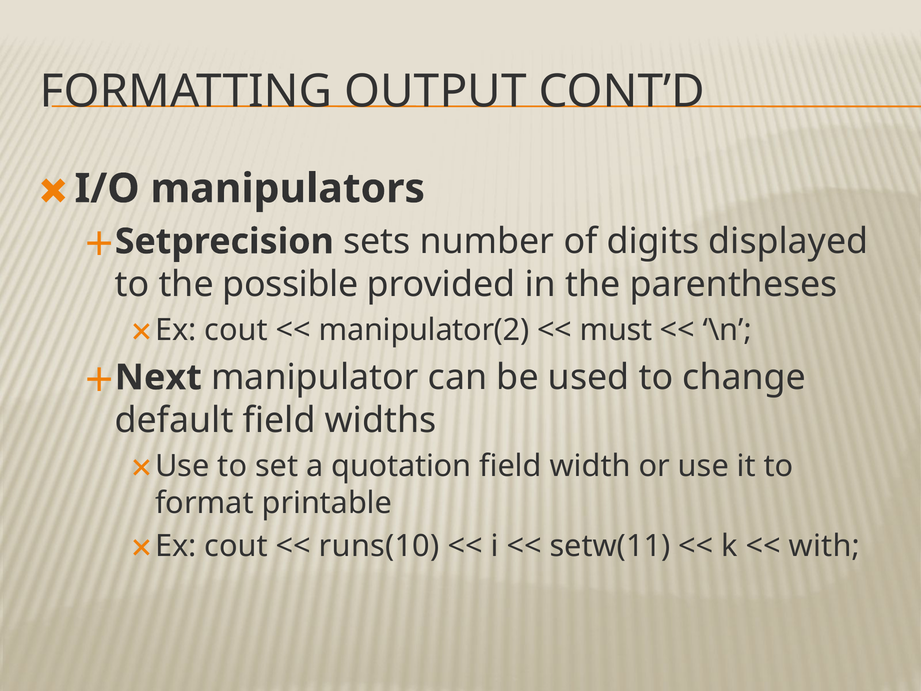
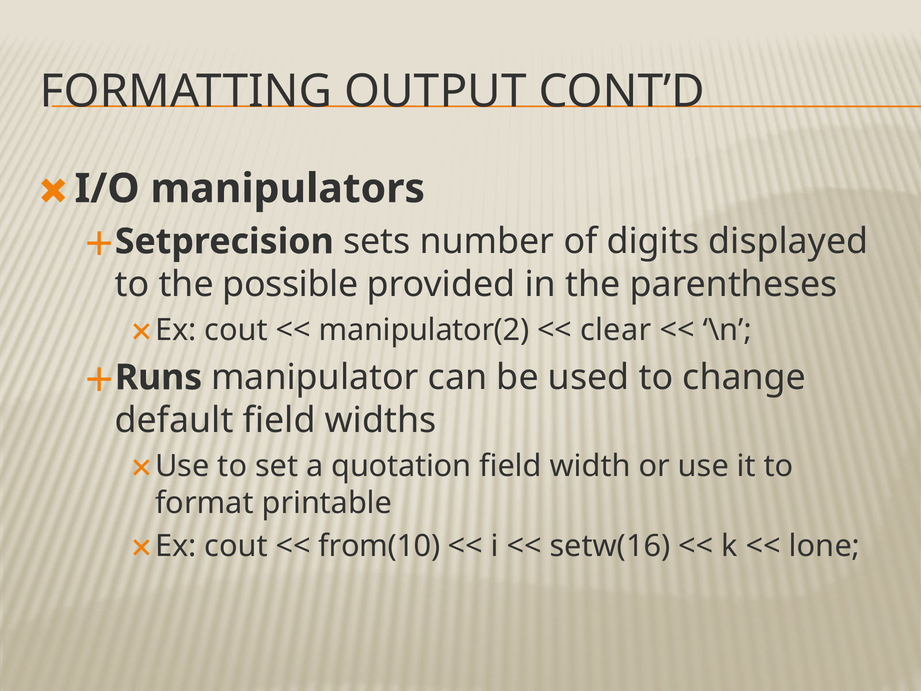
must: must -> clear
Next: Next -> Runs
runs(10: runs(10 -> from(10
setw(11: setw(11 -> setw(16
with: with -> lone
